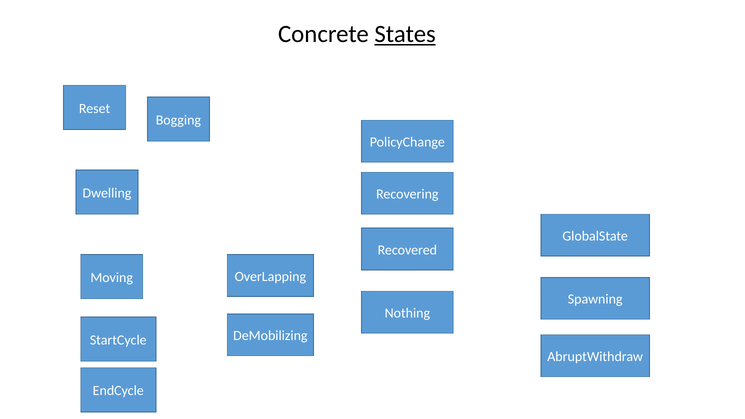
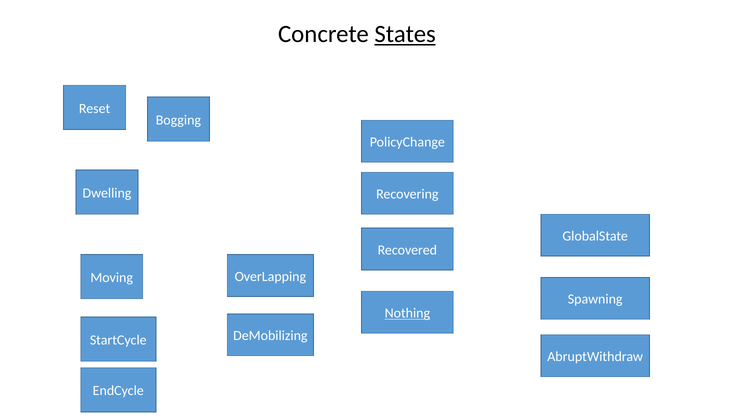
Nothing underline: none -> present
